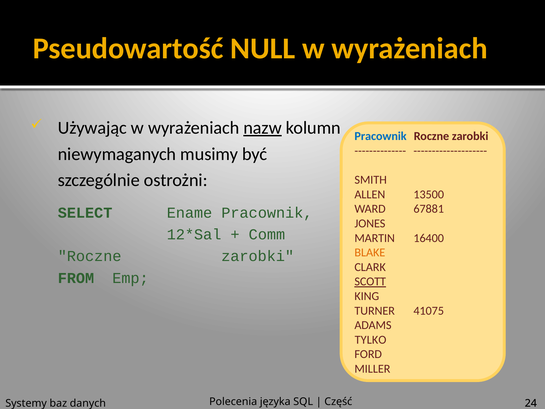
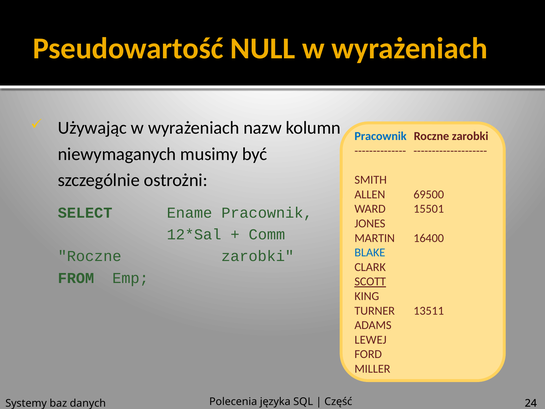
nazw underline: present -> none
13500: 13500 -> 69500
67881: 67881 -> 15501
BLAKE colour: orange -> blue
41075: 41075 -> 13511
TYLKO: TYLKO -> LEWEJ
